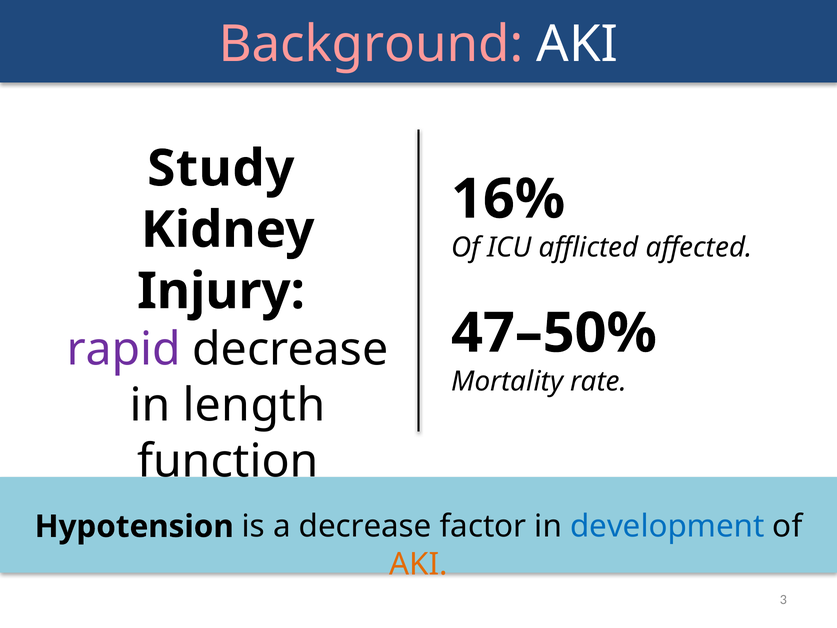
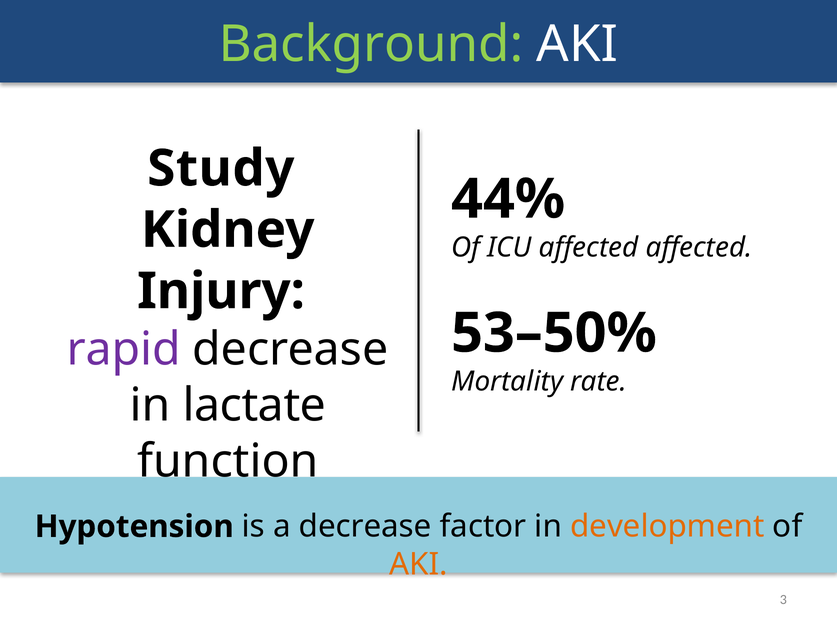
Background colour: pink -> light green
16%: 16% -> 44%
ICU afflicted: afflicted -> affected
47–50%: 47–50% -> 53–50%
length: length -> lactate
development colour: blue -> orange
